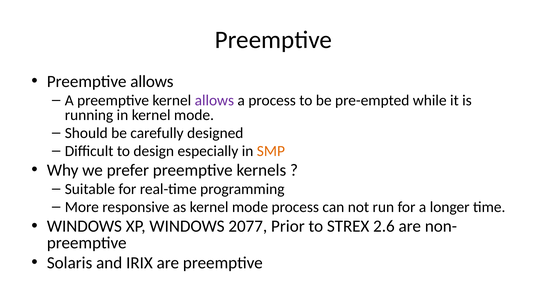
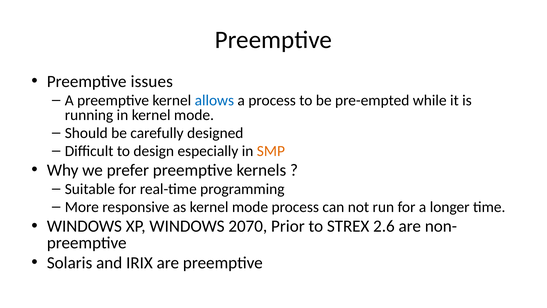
Preemptive allows: allows -> issues
allows at (214, 100) colour: purple -> blue
2077: 2077 -> 2070
